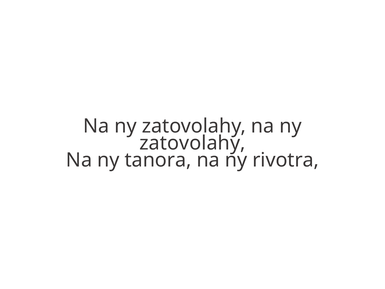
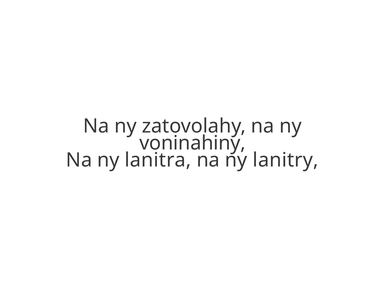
zatovolahy at (192, 143): zatovolahy -> voninahiny
tanora: tanora -> lanitra
rivotra: rivotra -> lanitry
